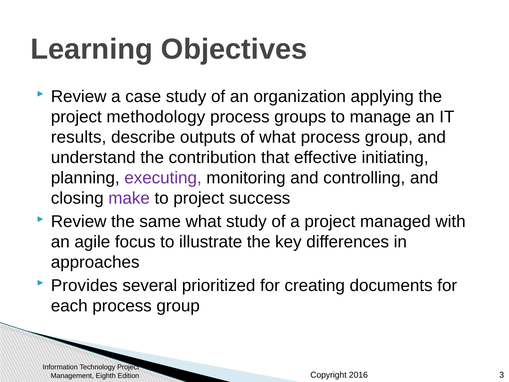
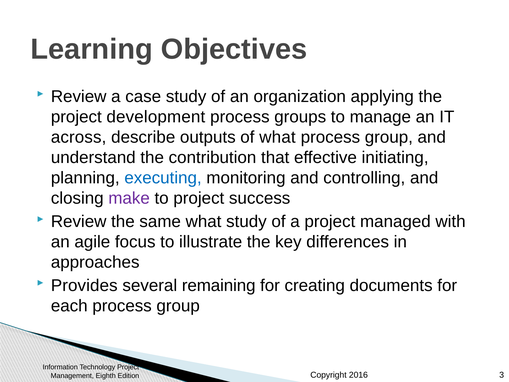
methodology: methodology -> development
results: results -> across
executing colour: purple -> blue
prioritized: prioritized -> remaining
